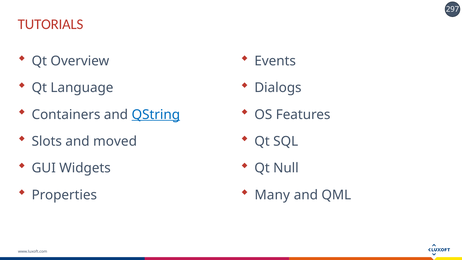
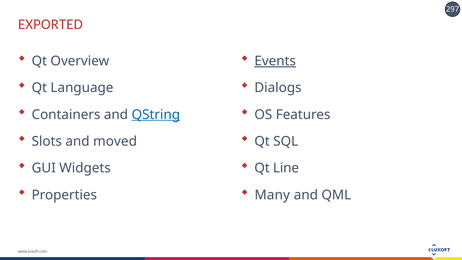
TUTORIALS: TUTORIALS -> EXPORTED
Events underline: none -> present
Null: Null -> Line
